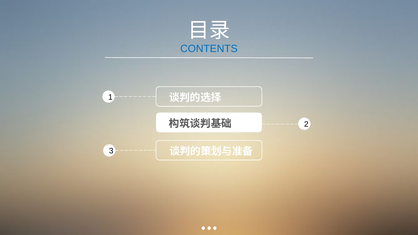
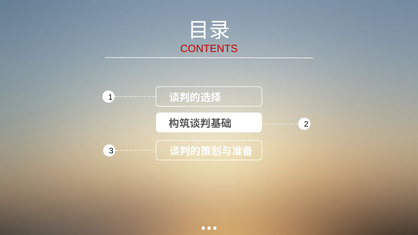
CONTENTS colour: blue -> red
